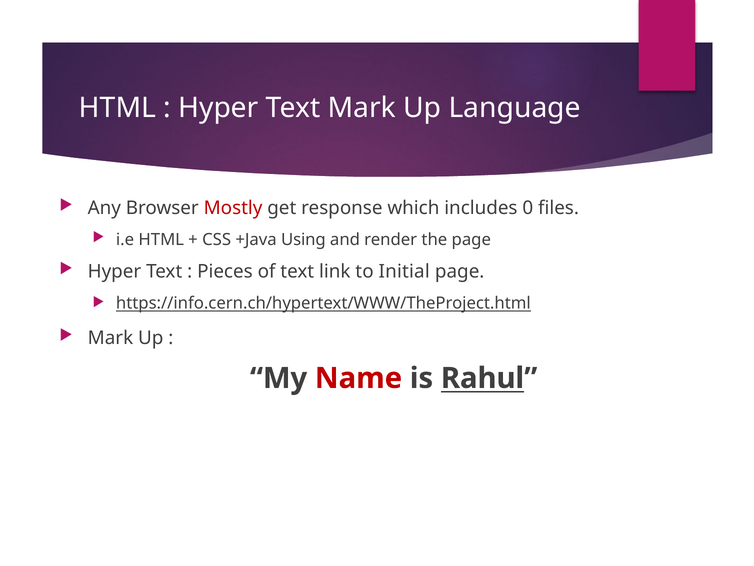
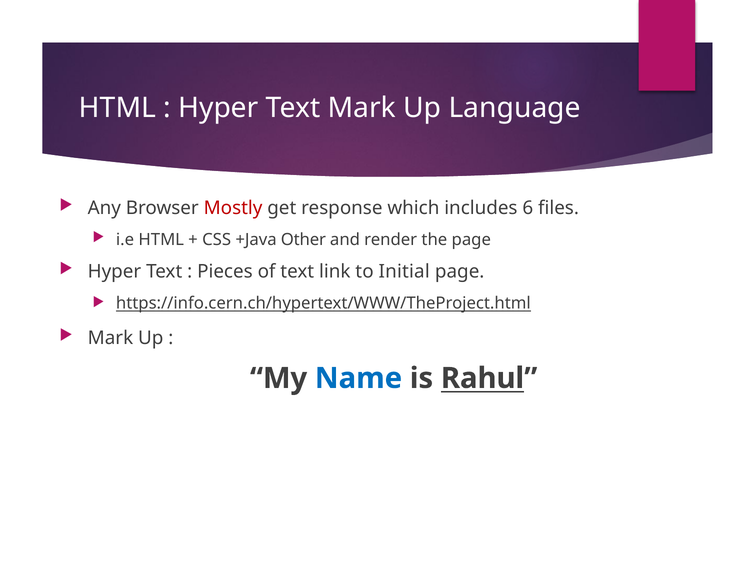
0: 0 -> 6
Using: Using -> Other
Name colour: red -> blue
